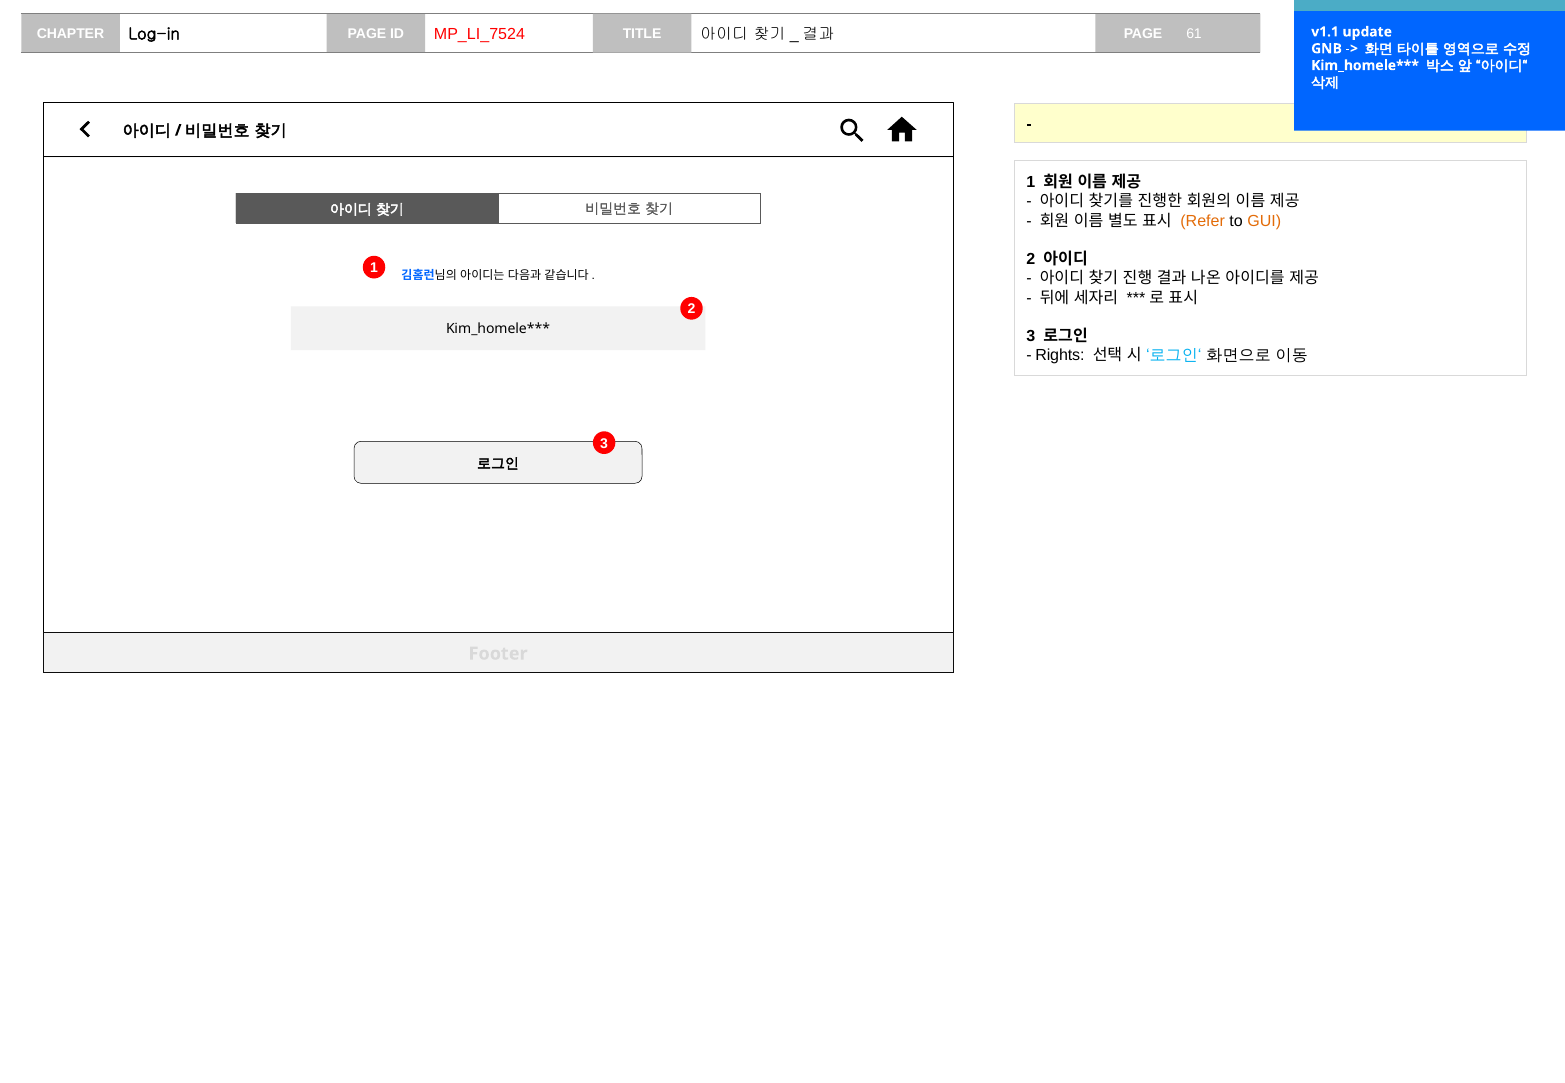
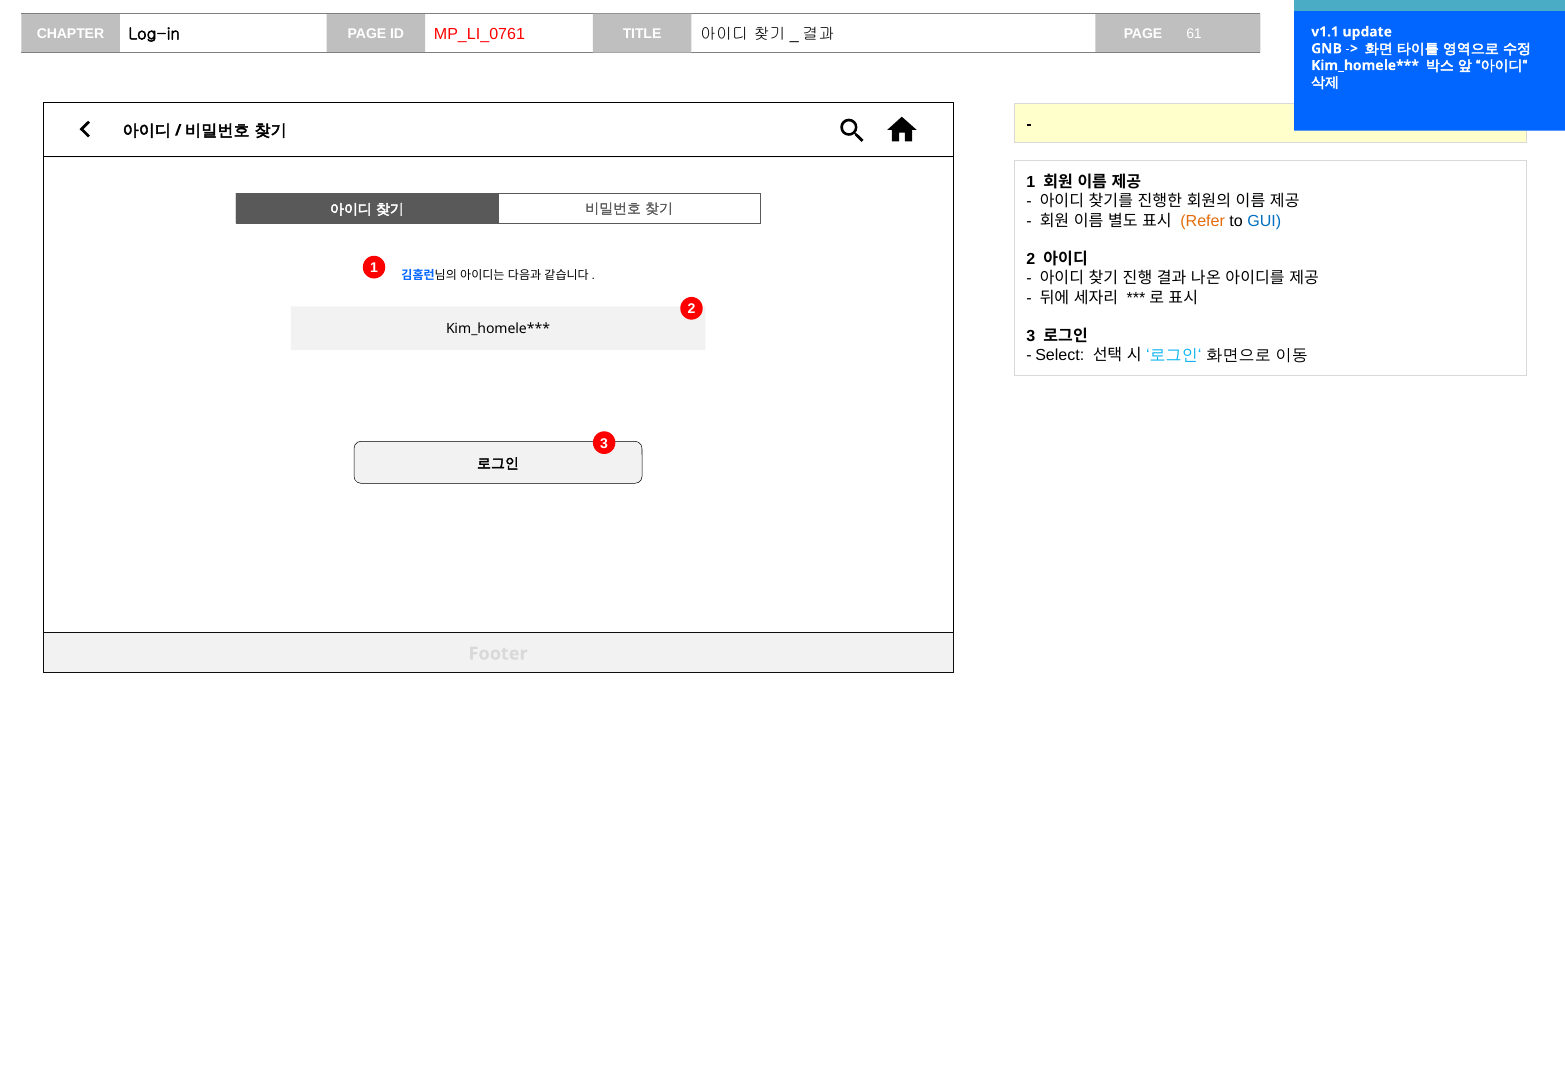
MP_LI_7524: MP_LI_7524 -> MP_LI_0761
GUI colour: orange -> blue
Rights: Rights -> Select
